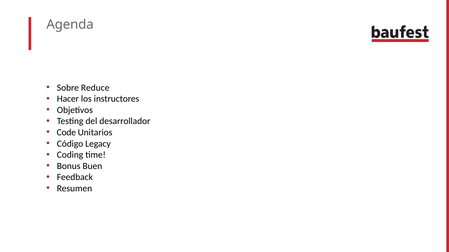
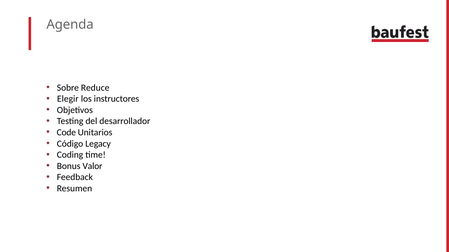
Hacer: Hacer -> Elegir
Buen: Buen -> Valor
